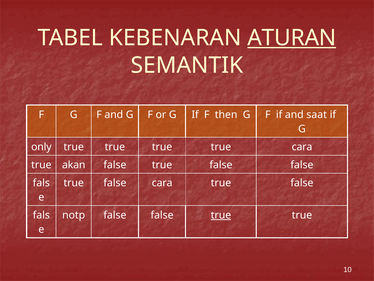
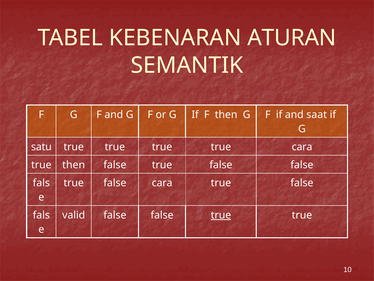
ATURAN underline: present -> none
only: only -> satu
true akan: akan -> then
notp: notp -> valid
